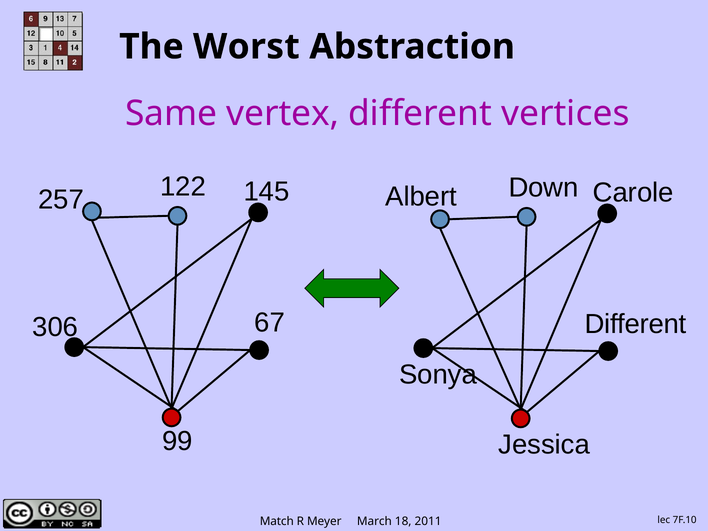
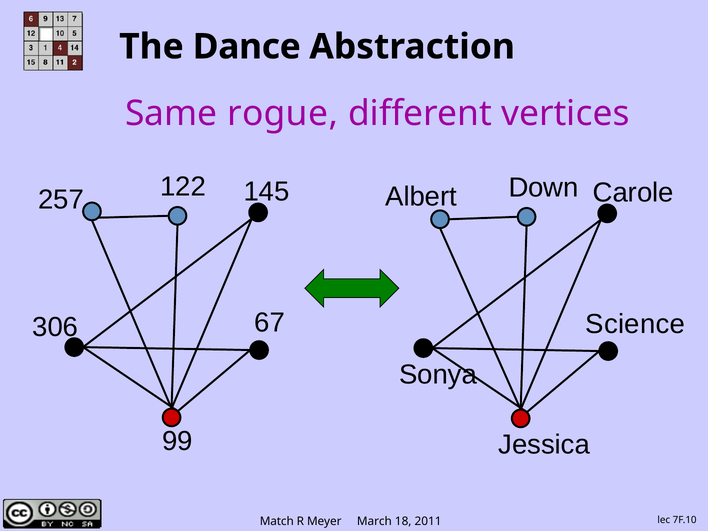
Worst: Worst -> Dance
vertex: vertex -> rogue
Different at (636, 324): Different -> Science
